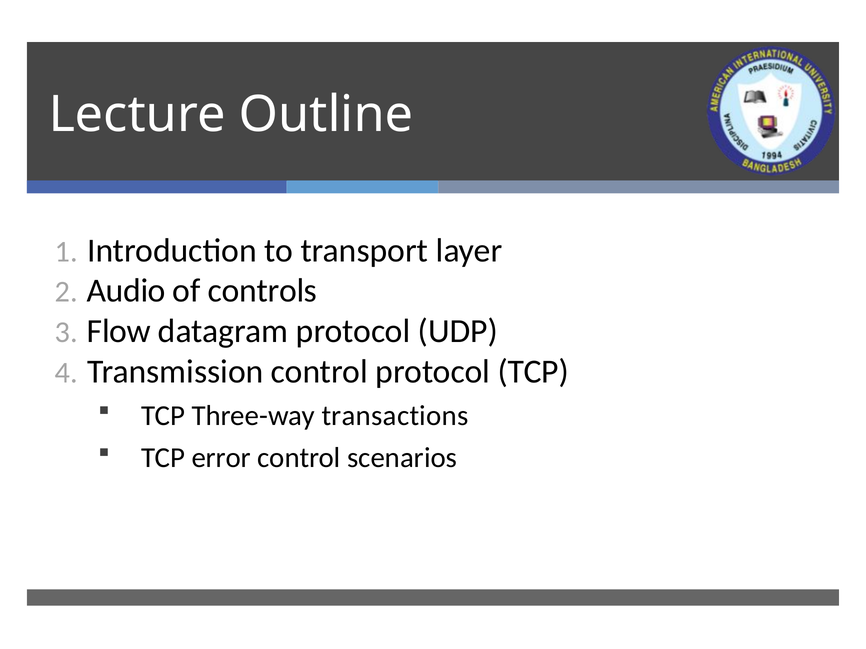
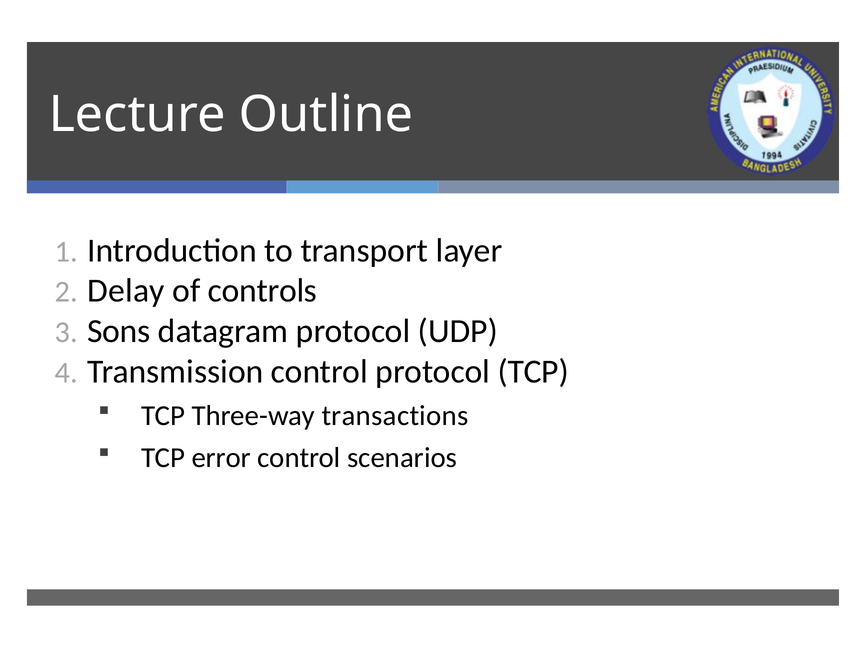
Audio: Audio -> Delay
Flow: Flow -> Sons
